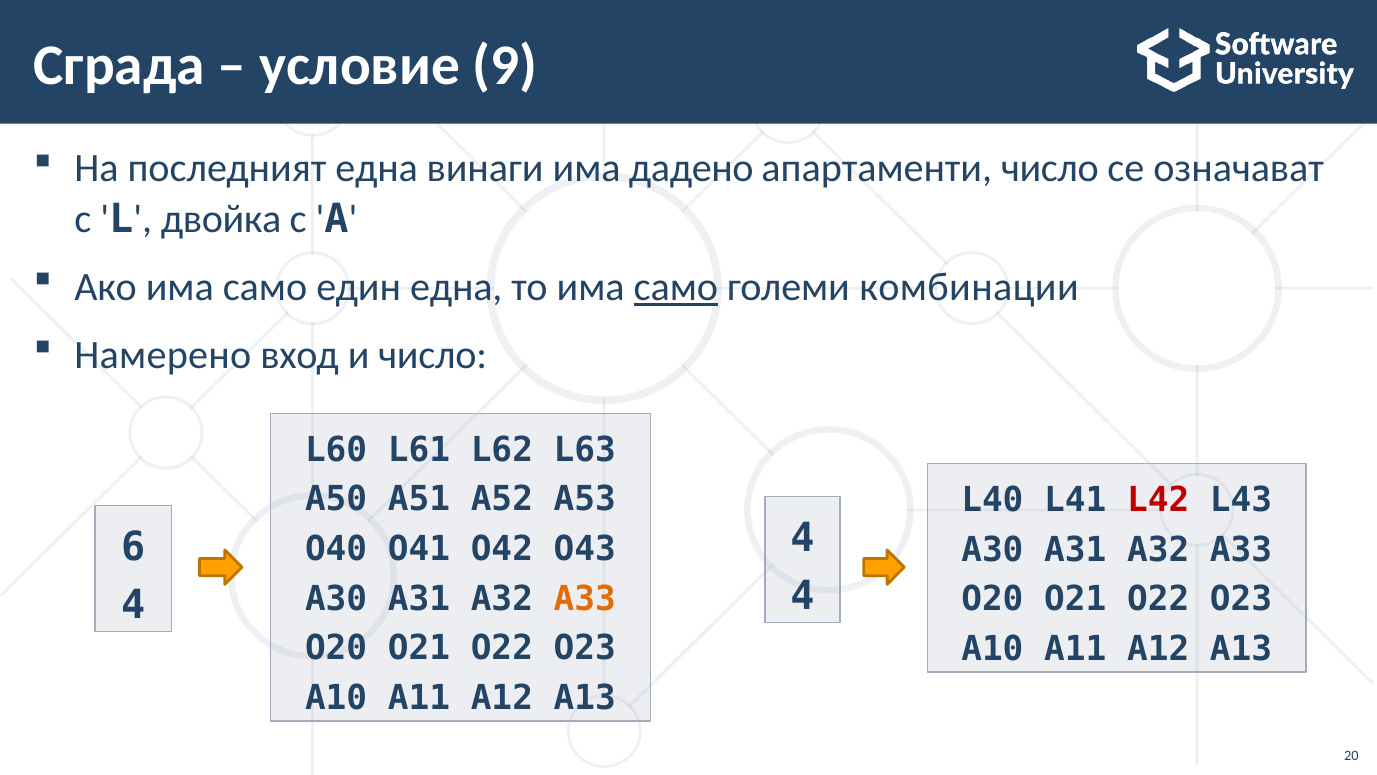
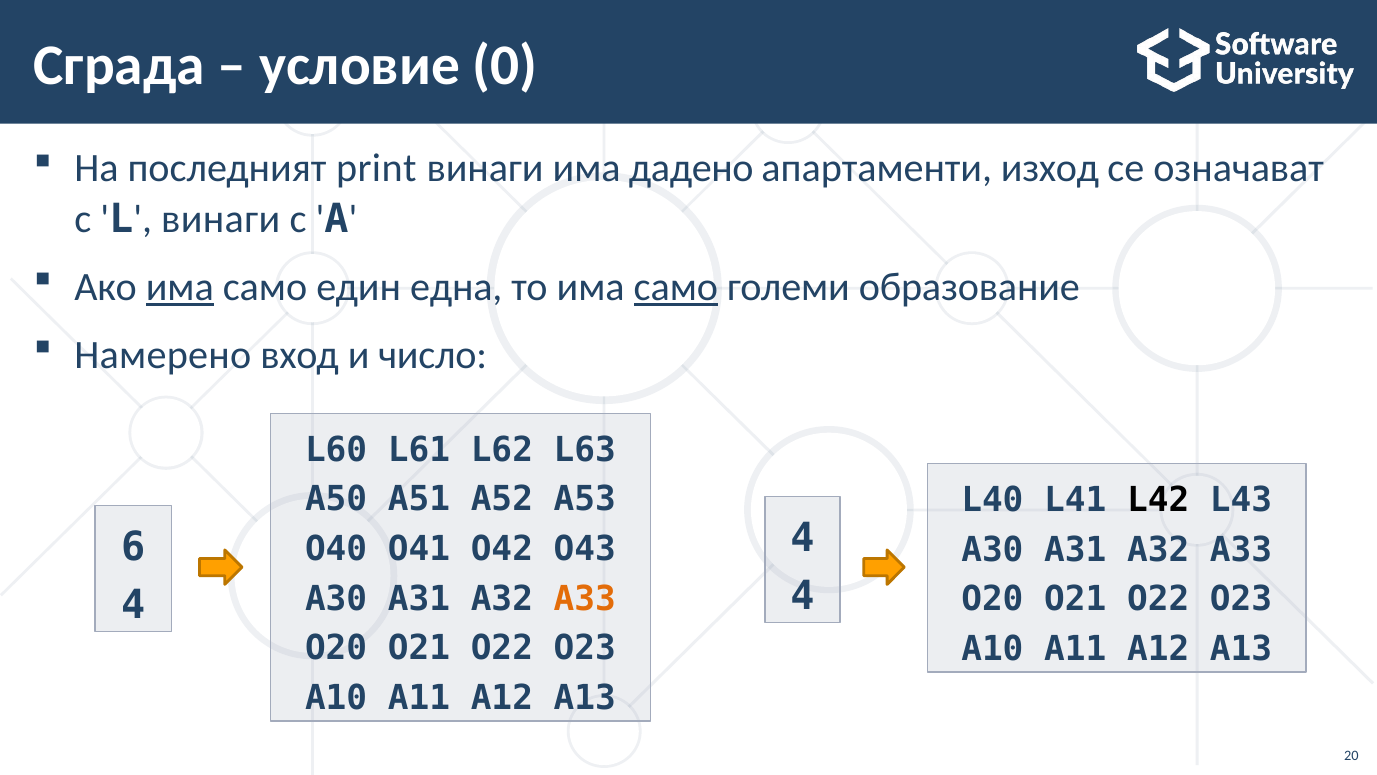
9: 9 -> 0
последният една: една -> print
апартаменти число: число -> изход
L двойка: двойка -> винаги
има at (180, 287) underline: none -> present
комбинации: комбинации -> образование
L42 colour: red -> black
